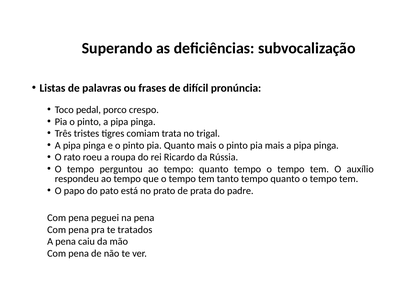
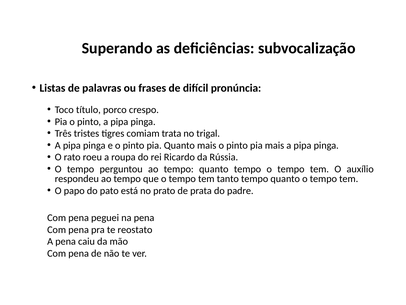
pedal: pedal -> título
tratados: tratados -> reostato
